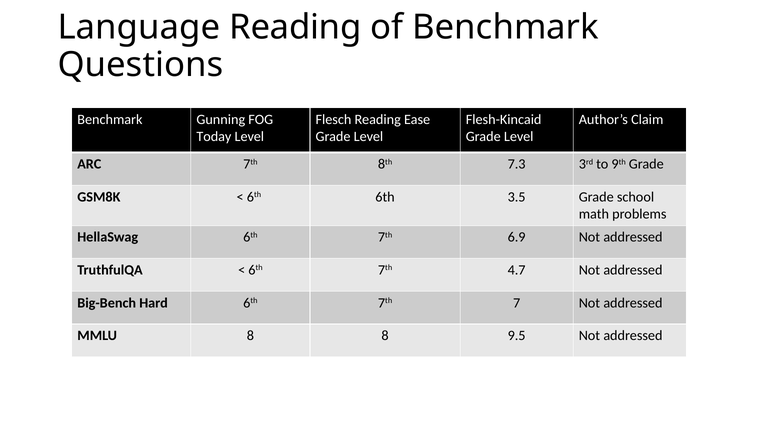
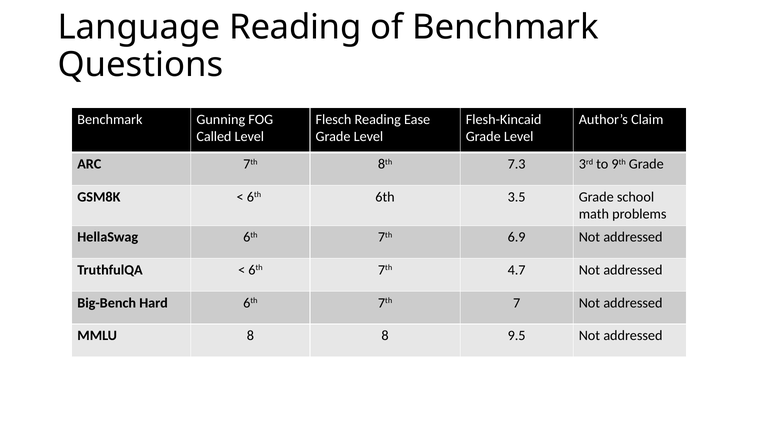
Today: Today -> Called
